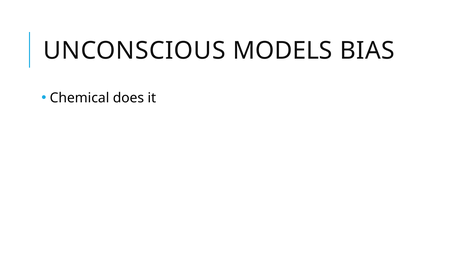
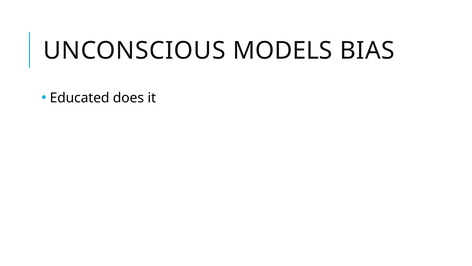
Chemical: Chemical -> Educated
